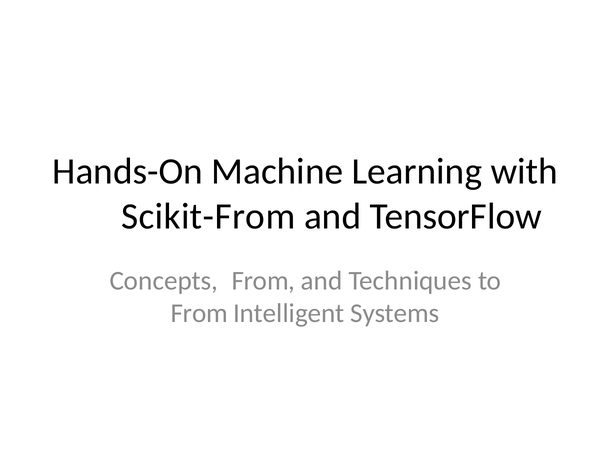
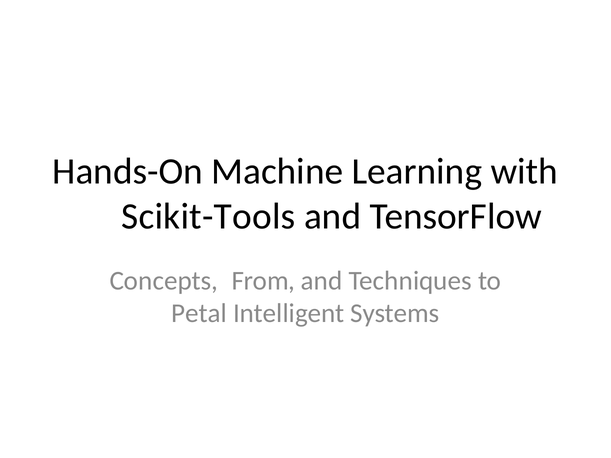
Scikit-From: Scikit-From -> Scikit-Tools
From at (199, 314): From -> Petal
